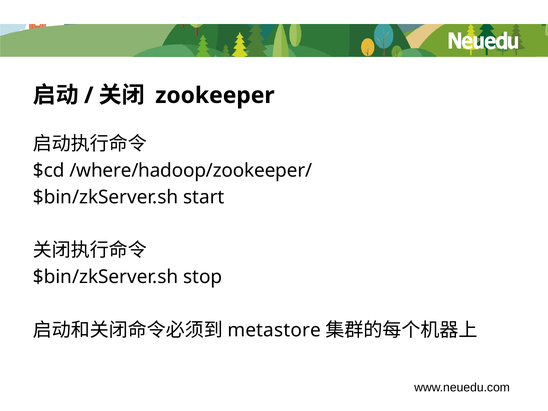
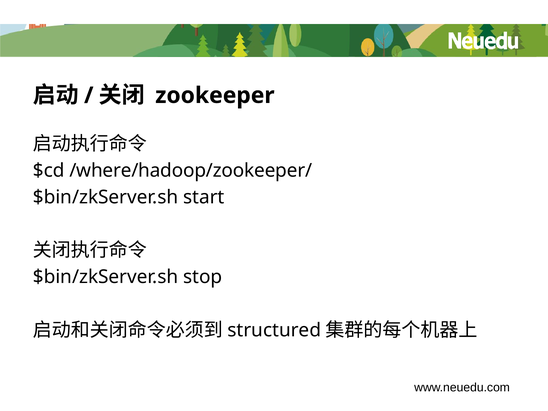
metastore: metastore -> structured
